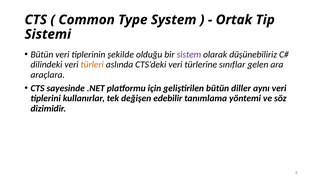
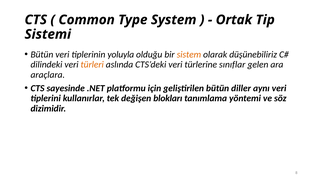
şekilde: şekilde -> yoluyla
sistem colour: purple -> orange
edebilir: edebilir -> blokları
